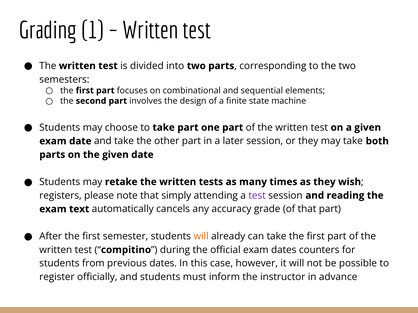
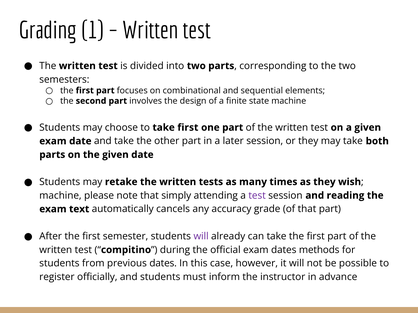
take part: part -> first
registers at (60, 196): registers -> machine
will at (201, 237) colour: orange -> purple
counters: counters -> methods
